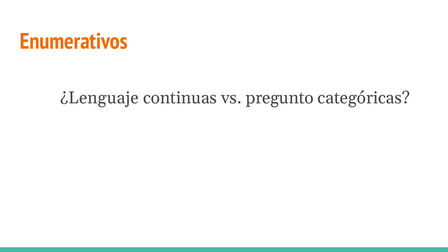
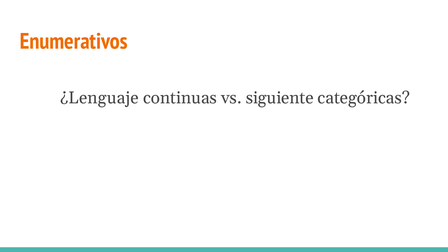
pregunto: pregunto -> siguiente
